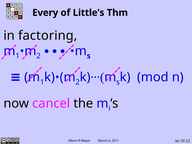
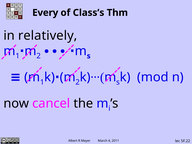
Little’s: Little’s -> Class’s
factoring: factoring -> relatively
